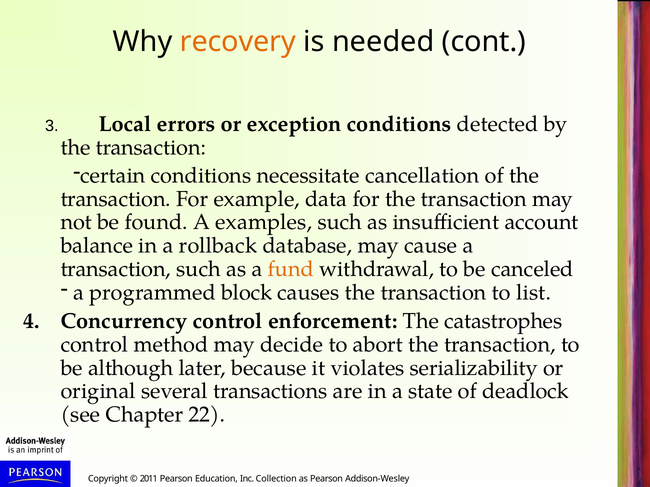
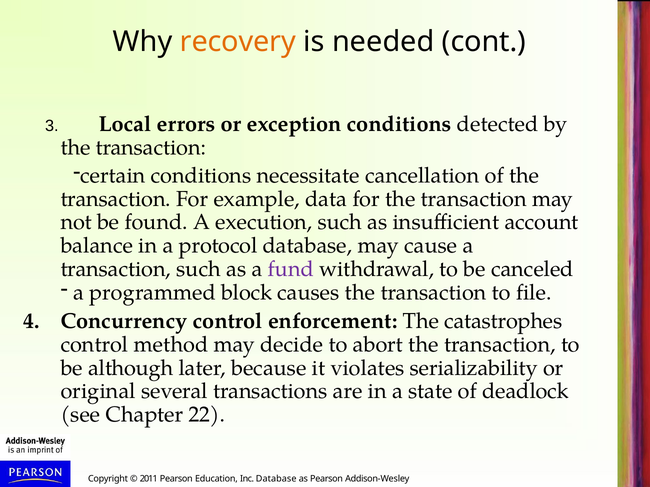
examples: examples -> execution
rollback: rollback -> protocol
fund colour: orange -> purple
list: list -> file
Inc Collection: Collection -> Database
